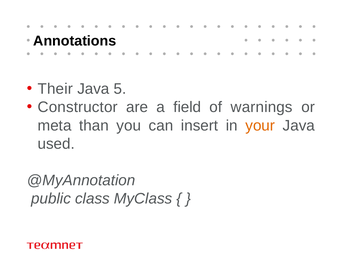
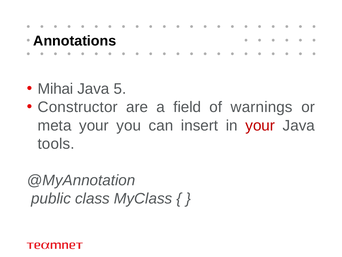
Their: Their -> Mihai
meta than: than -> your
your at (260, 125) colour: orange -> red
used: used -> tools
